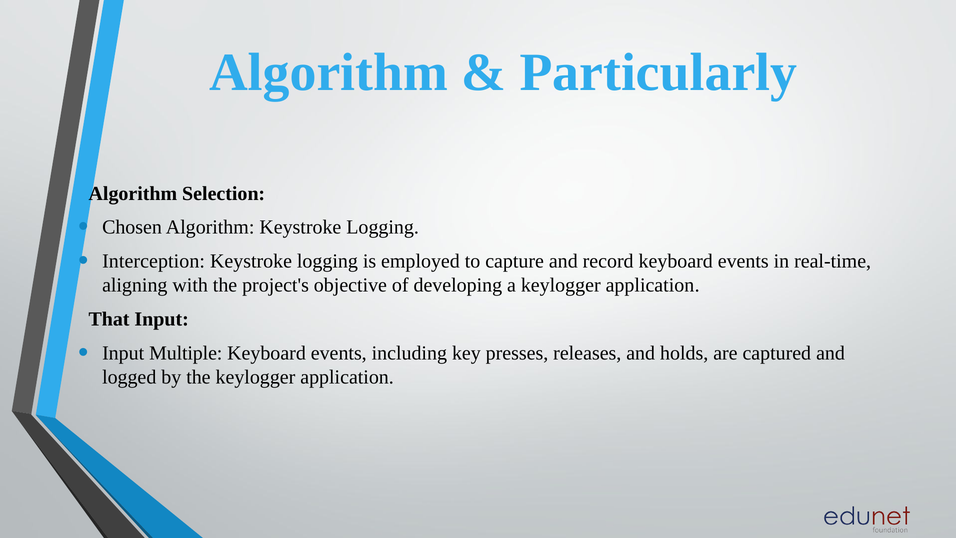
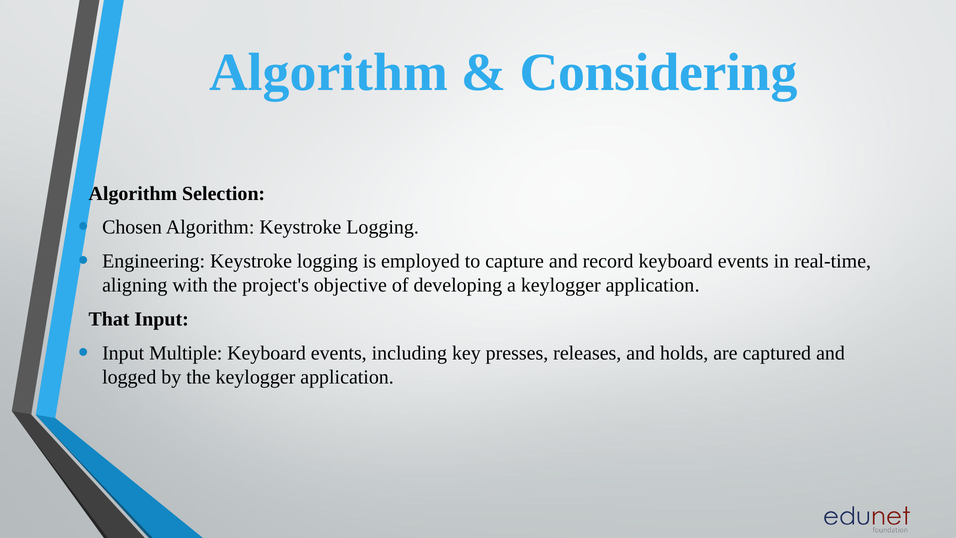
Particularly: Particularly -> Considering
Interception: Interception -> Engineering
